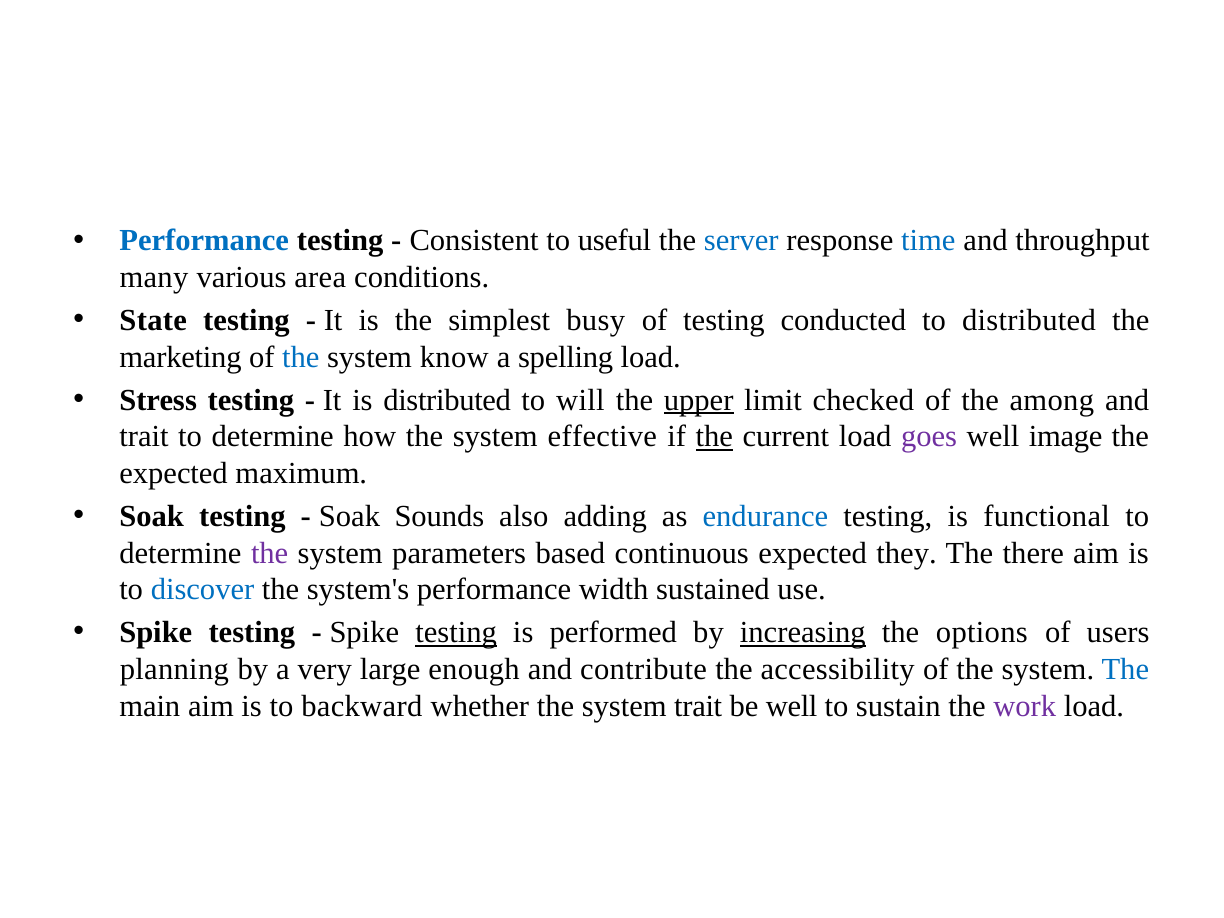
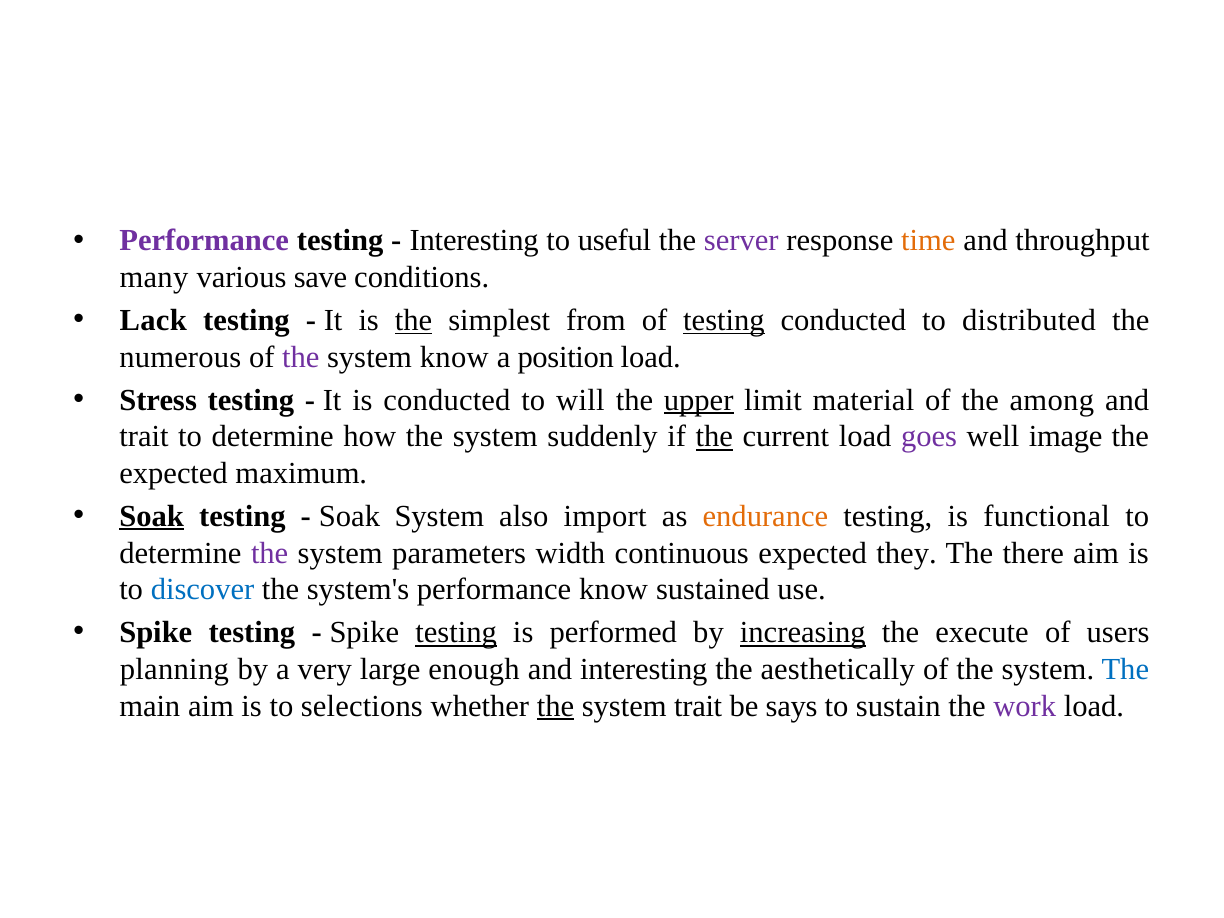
Performance at (204, 241) colour: blue -> purple
Consistent at (474, 241): Consistent -> Interesting
server colour: blue -> purple
time colour: blue -> orange
area: area -> save
State: State -> Lack
the at (414, 320) underline: none -> present
busy: busy -> from
testing at (724, 320) underline: none -> present
marketing: marketing -> numerous
the at (301, 357) colour: blue -> purple
spelling: spelling -> position
is distributed: distributed -> conducted
checked: checked -> material
effective: effective -> suddenly
Soak at (152, 516) underline: none -> present
Soak Sounds: Sounds -> System
adding: adding -> import
endurance colour: blue -> orange
based: based -> width
performance width: width -> know
options: options -> execute
and contribute: contribute -> interesting
accessibility: accessibility -> aesthetically
backward: backward -> selections
the at (556, 706) underline: none -> present
be well: well -> says
